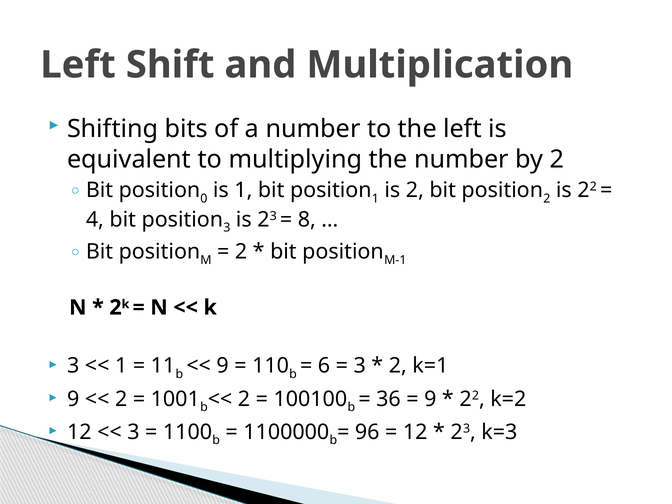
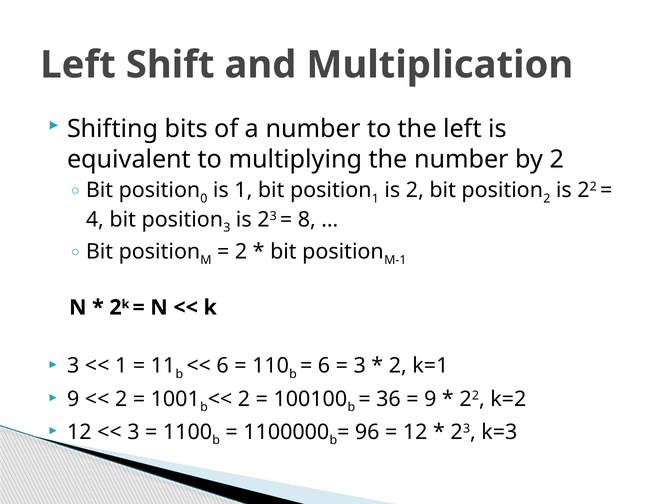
9 at (223, 366): 9 -> 6
